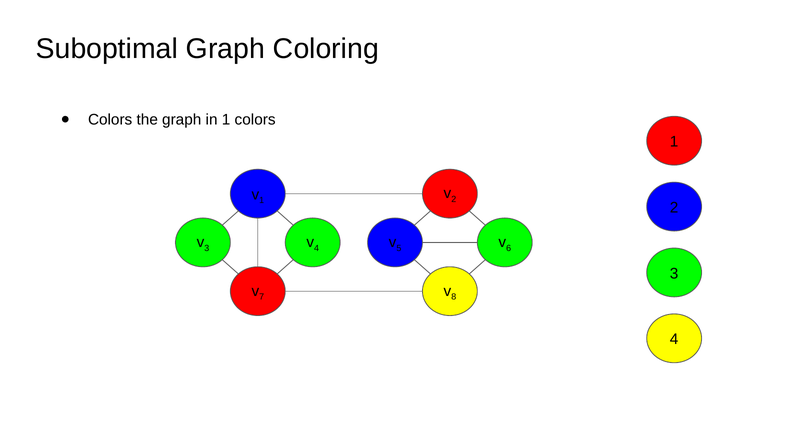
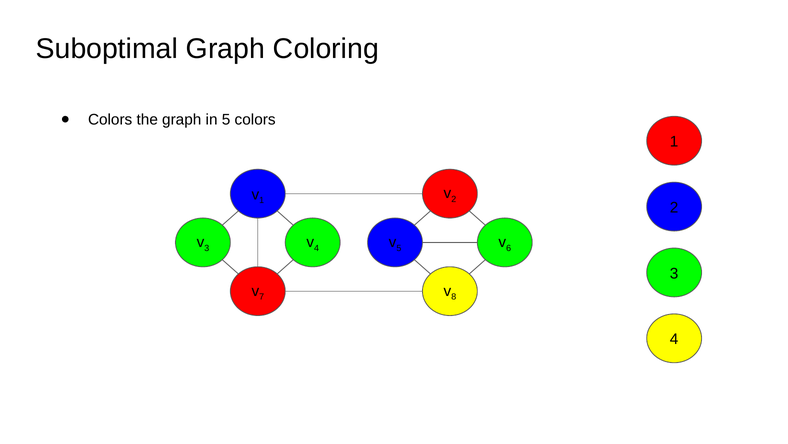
in 1: 1 -> 5
